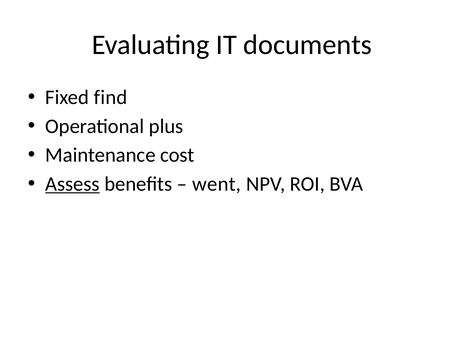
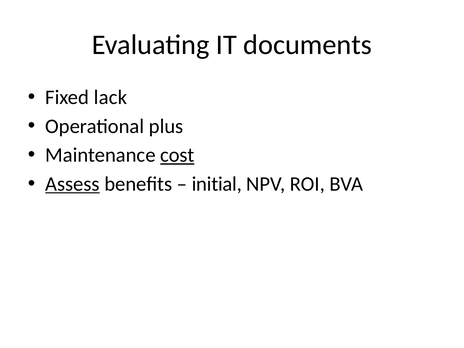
find: find -> lack
cost underline: none -> present
went: went -> initial
